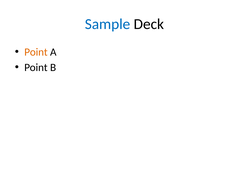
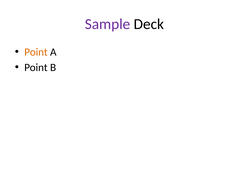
Sample colour: blue -> purple
